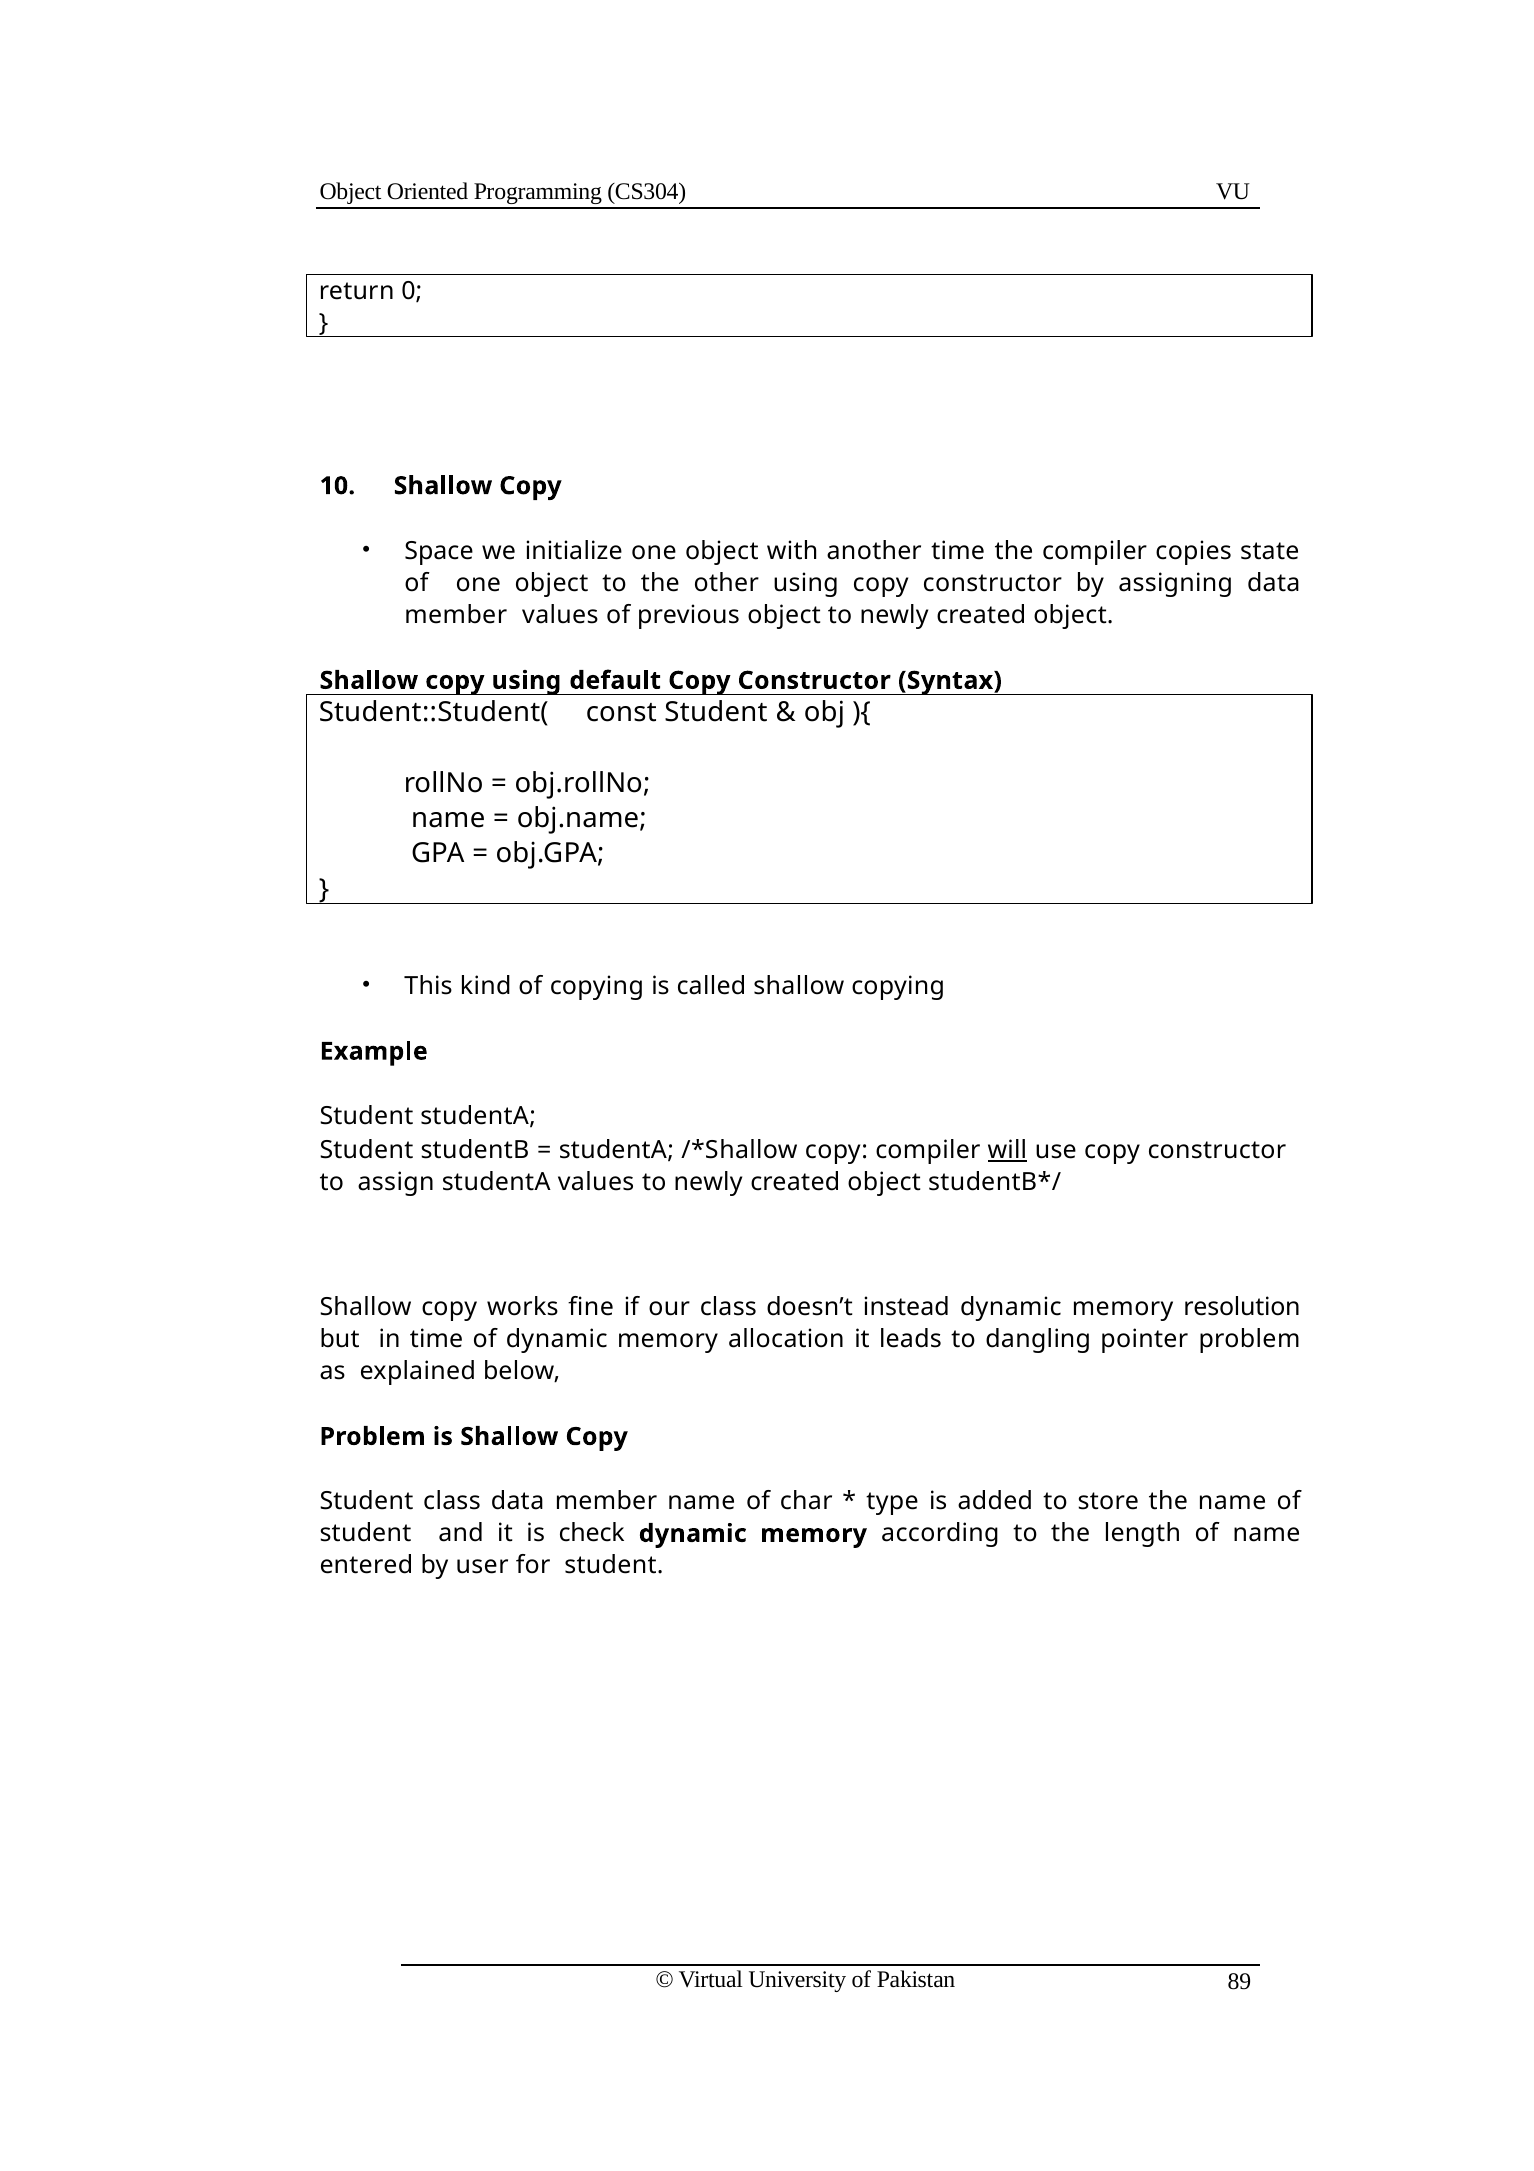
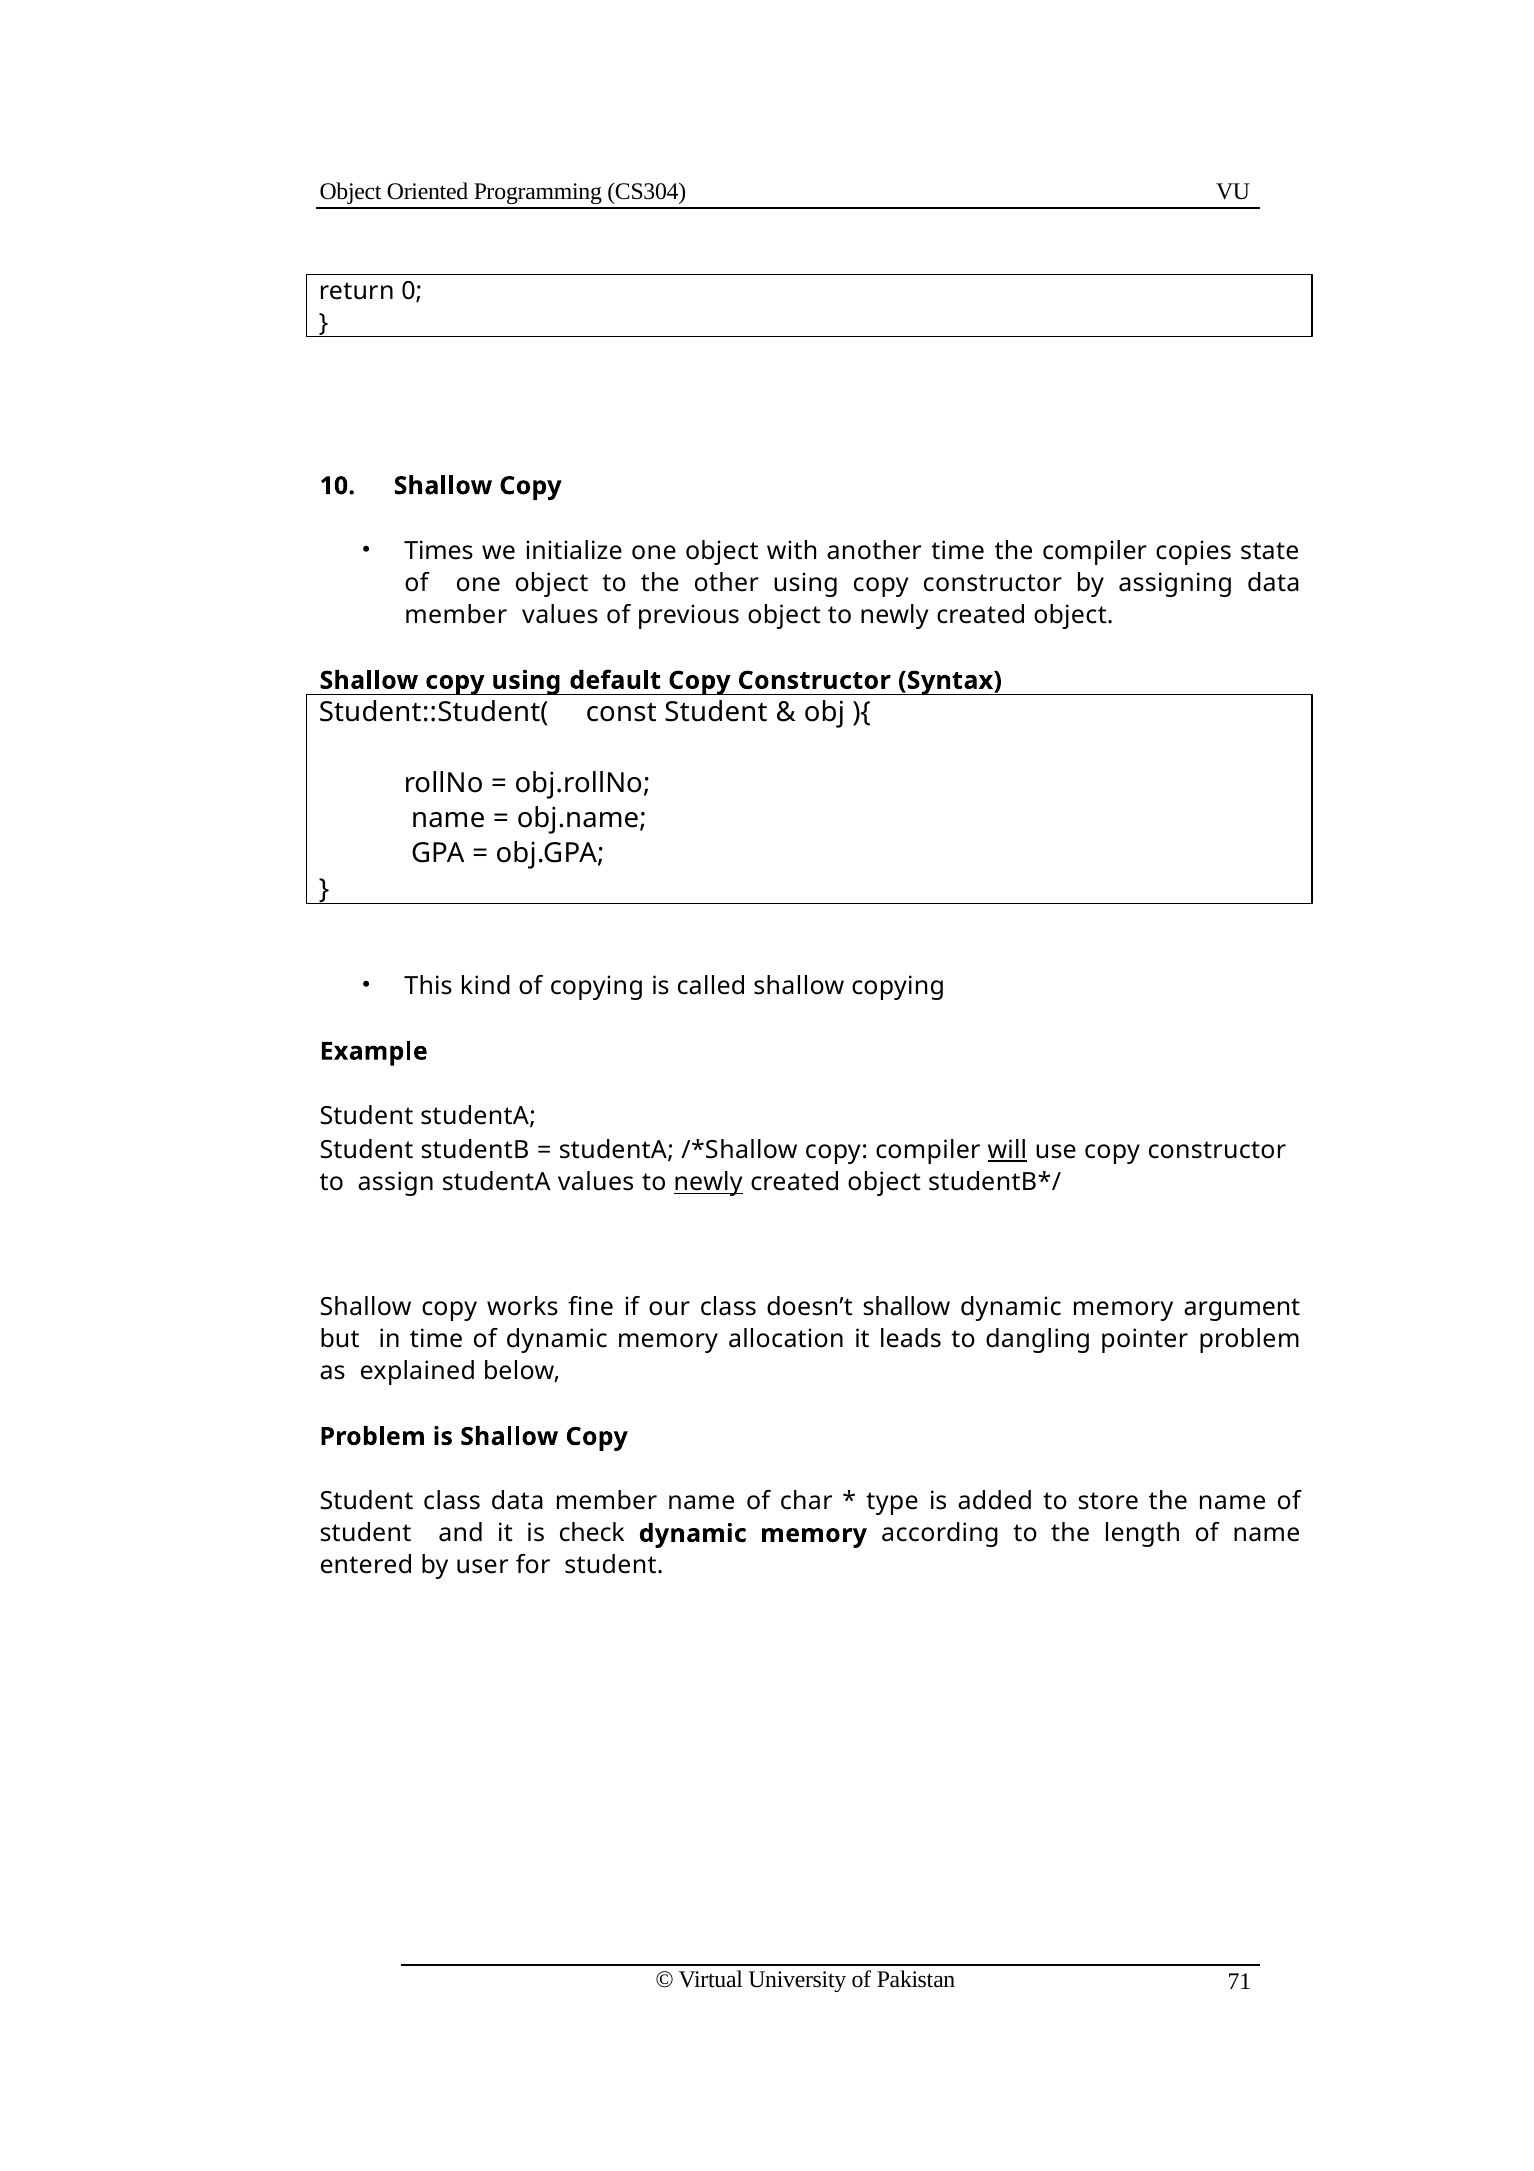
Space: Space -> Times
newly at (708, 1182) underline: none -> present
doesn’t instead: instead -> shallow
resolution: resolution -> argument
89: 89 -> 71
